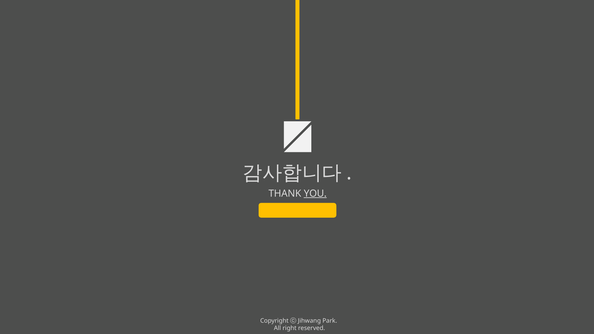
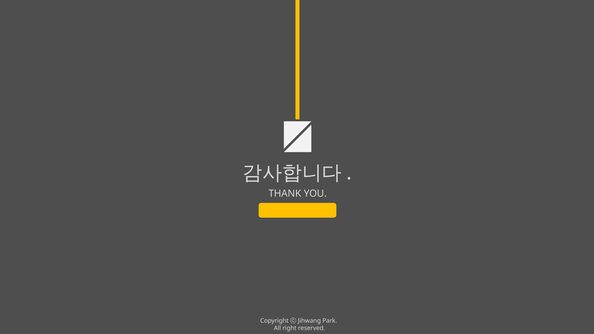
YOU underline: present -> none
